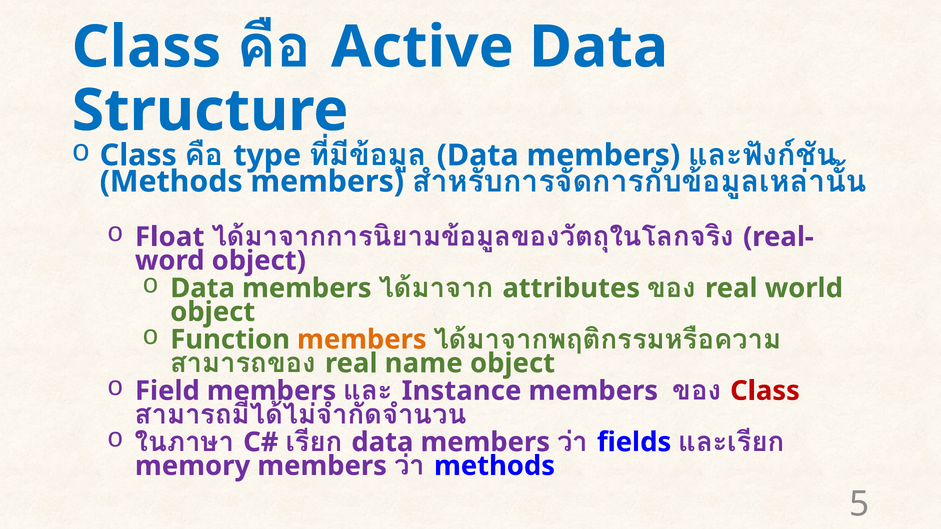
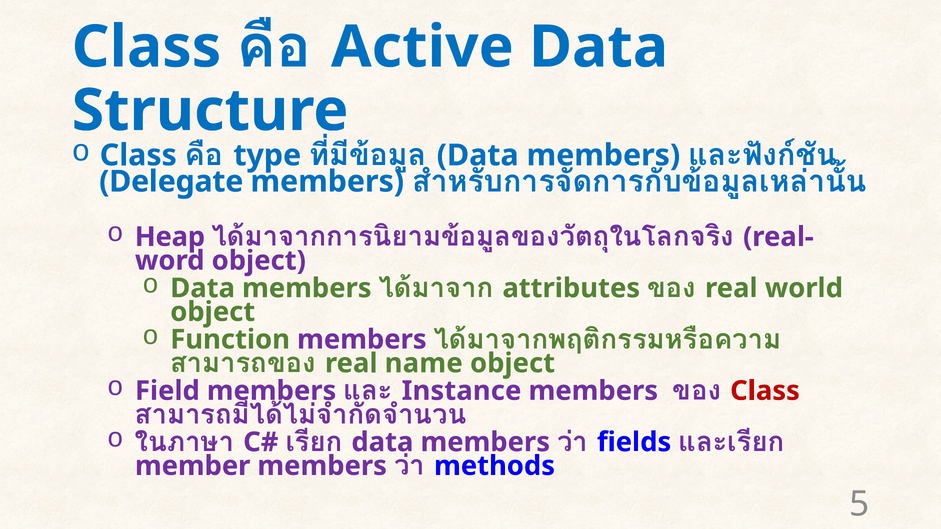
Methods at (171, 182): Methods -> Delegate
Float: Float -> Heap
members at (362, 340) colour: orange -> purple
memory: memory -> member
